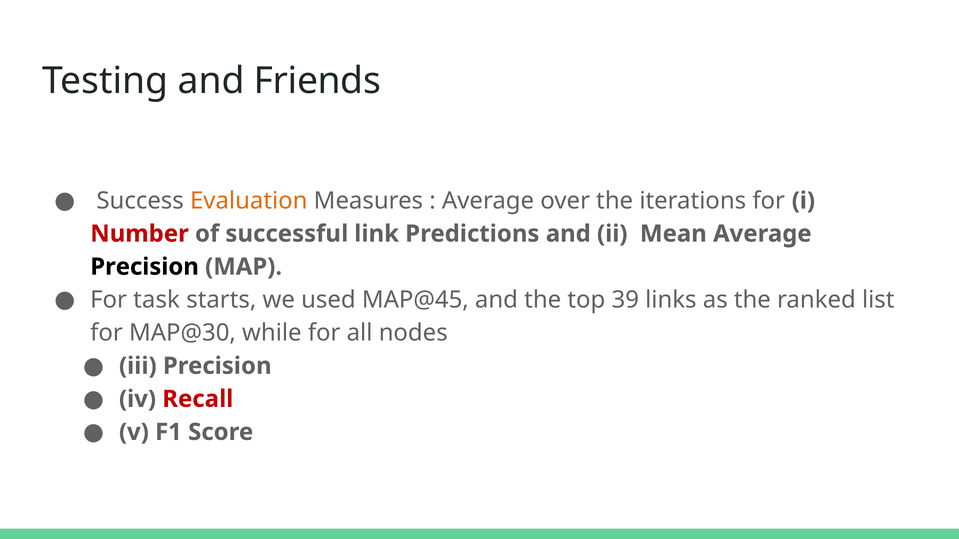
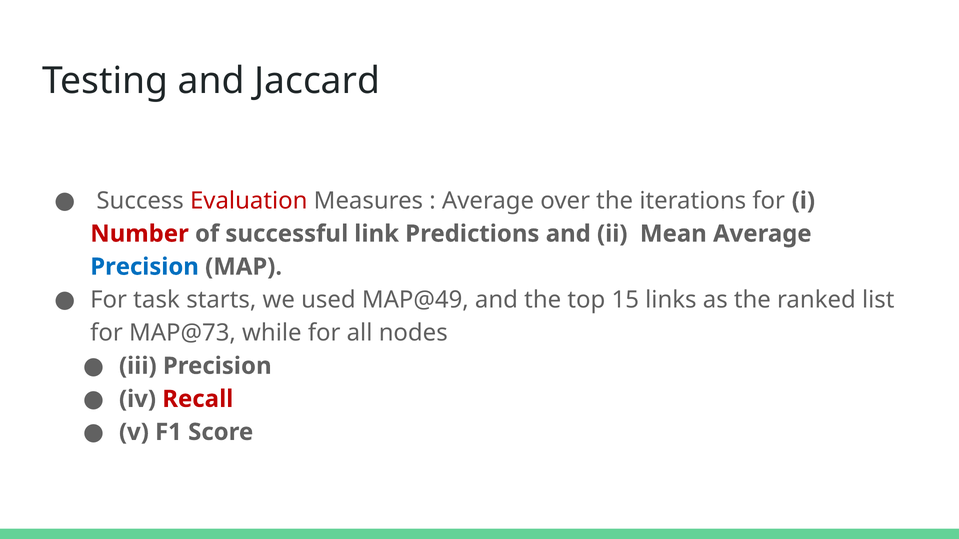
Friends: Friends -> Jaccard
Evaluation colour: orange -> red
Precision at (145, 267) colour: black -> blue
MAP@45: MAP@45 -> MAP@49
39: 39 -> 15
MAP@30: MAP@30 -> MAP@73
